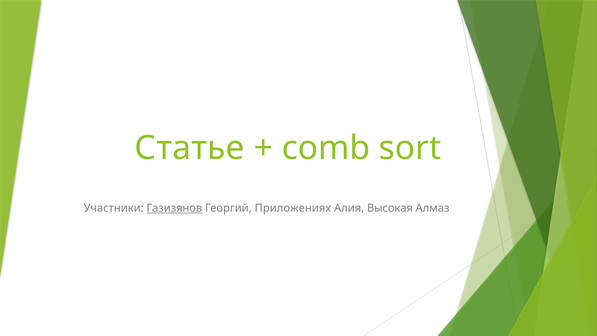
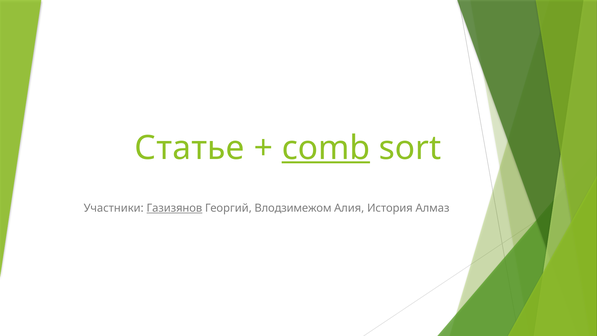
comb underline: none -> present
Приложениях: Приложениях -> Влодзимежом
Высокая: Высокая -> История
